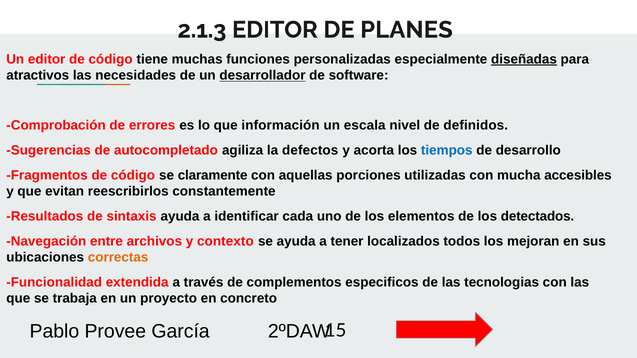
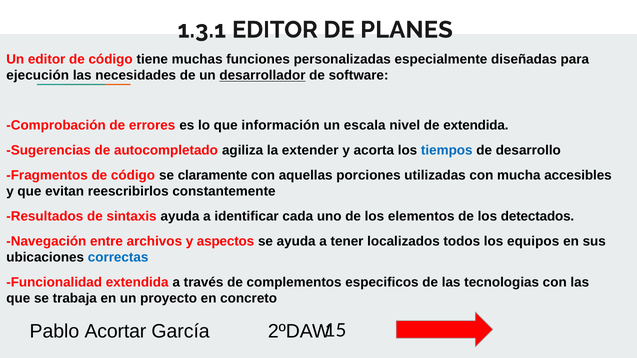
2.1.3: 2.1.3 -> 1.3.1
diseñadas underline: present -> none
atractivos: atractivos -> ejecución
de definidos: definidos -> extendida
defectos: defectos -> extender
contexto: contexto -> aspectos
mejoran: mejoran -> equipos
correctas colour: orange -> blue
Provee: Provee -> Acortar
